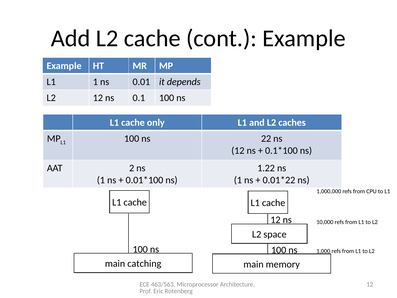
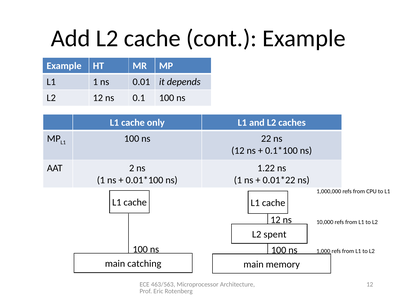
space: space -> spent
